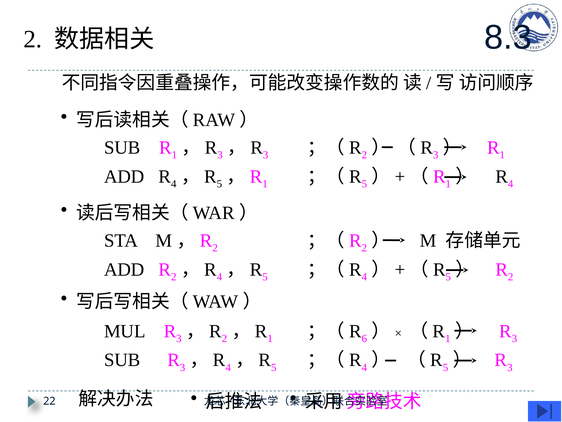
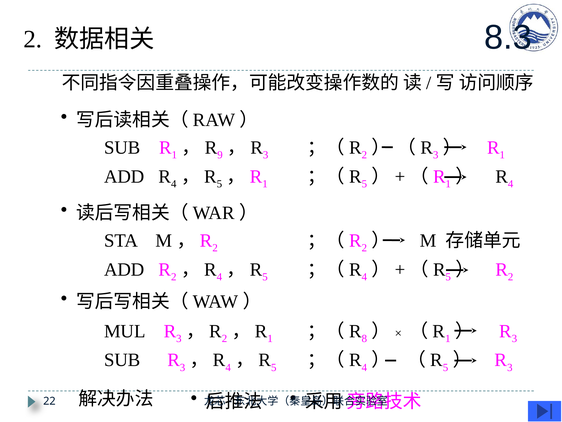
3 at (220, 155): 3 -> 9
6: 6 -> 8
